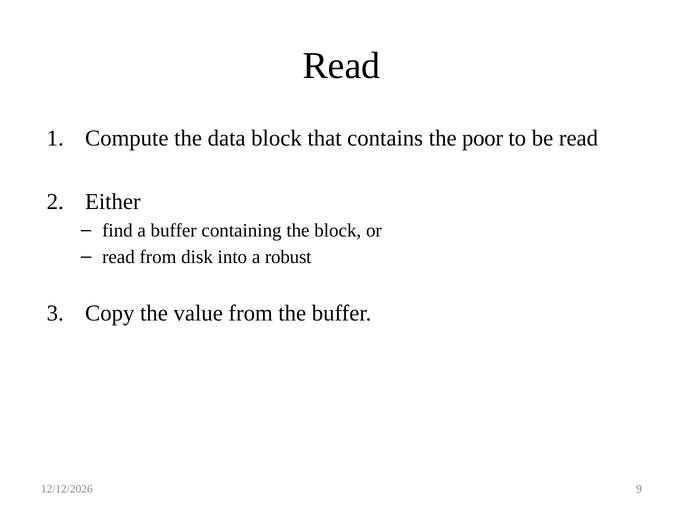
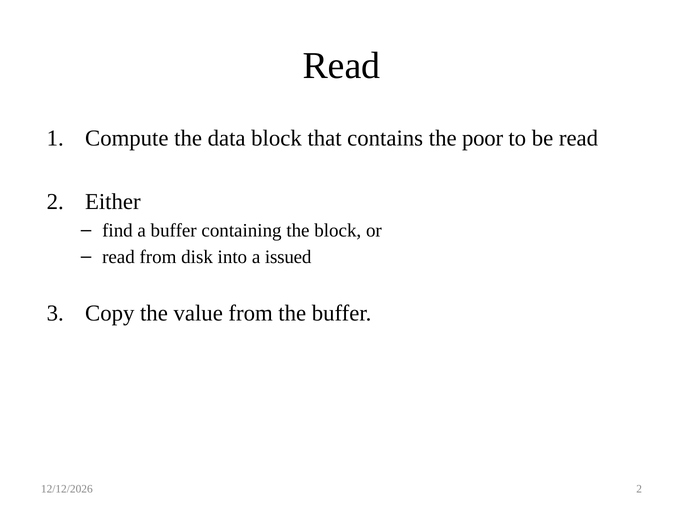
robust: robust -> issued
9 at (639, 489): 9 -> 2
